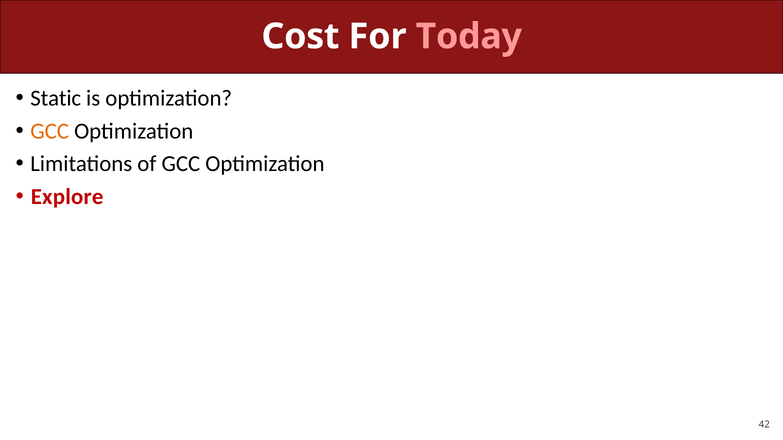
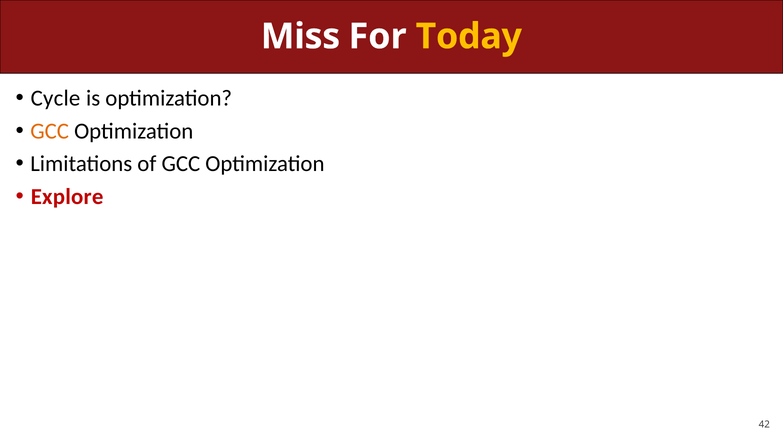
Cost: Cost -> Miss
Today colour: pink -> yellow
Static: Static -> Cycle
